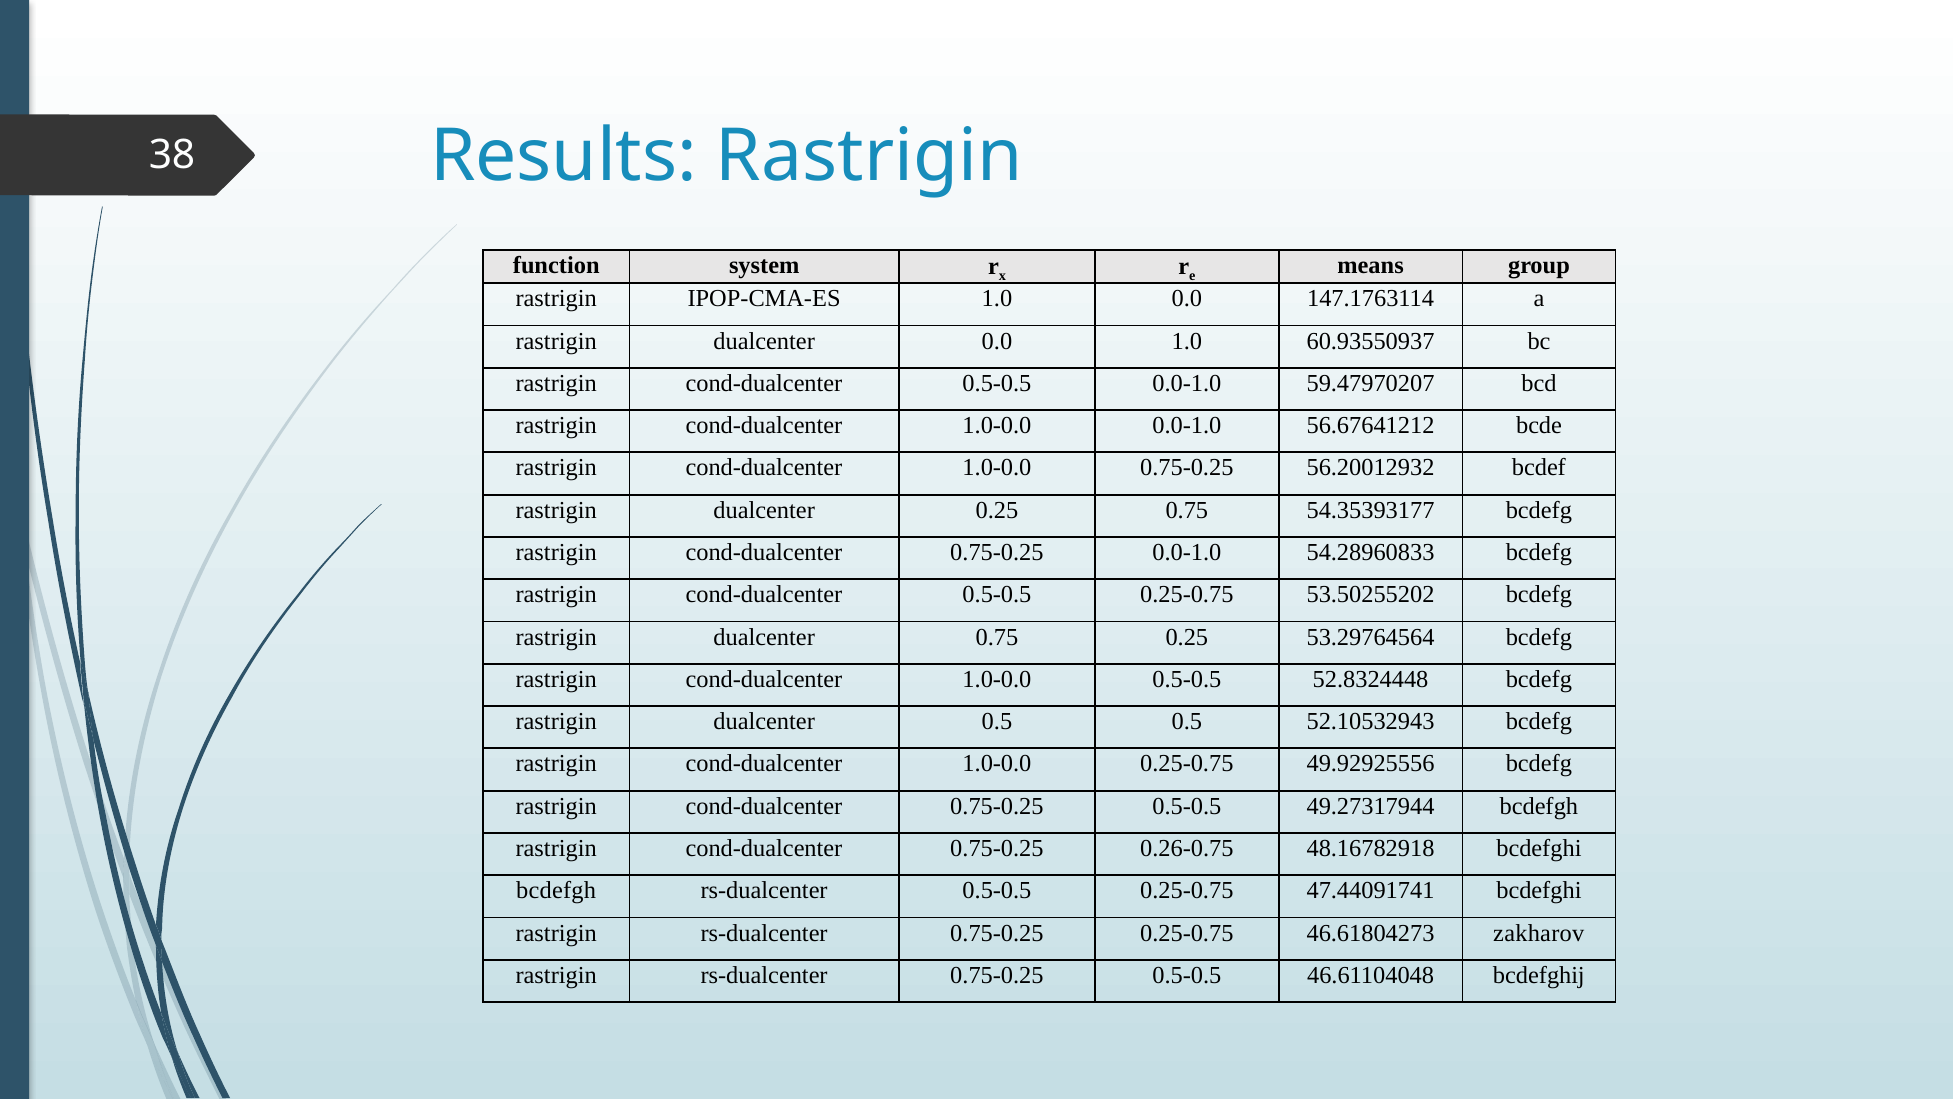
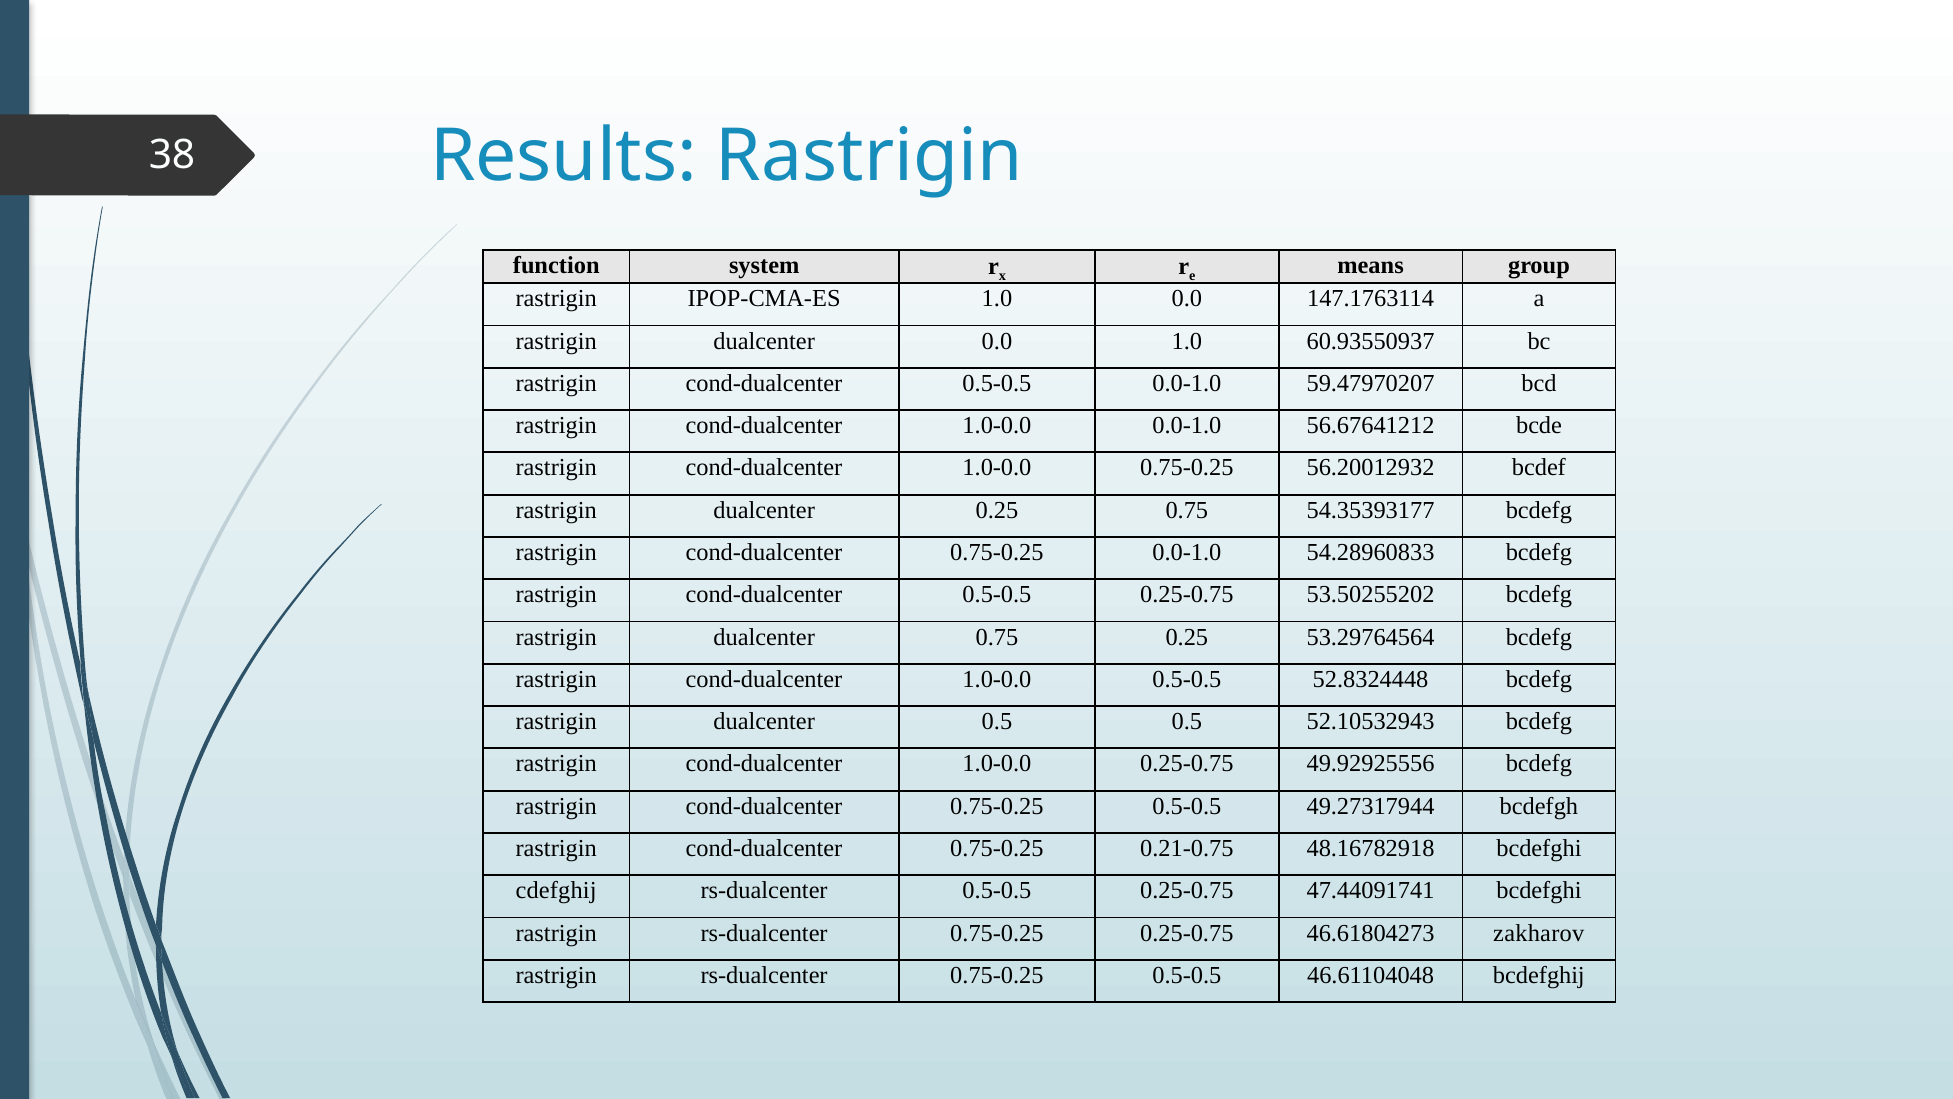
0.26-0.75: 0.26-0.75 -> 0.21-0.75
bcdefgh at (556, 890): bcdefgh -> cdefghij
